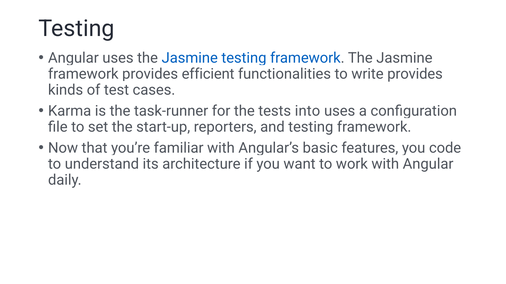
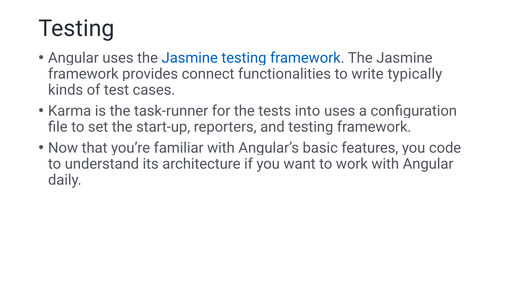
efficient: efficient -> connect
write provides: provides -> typically
